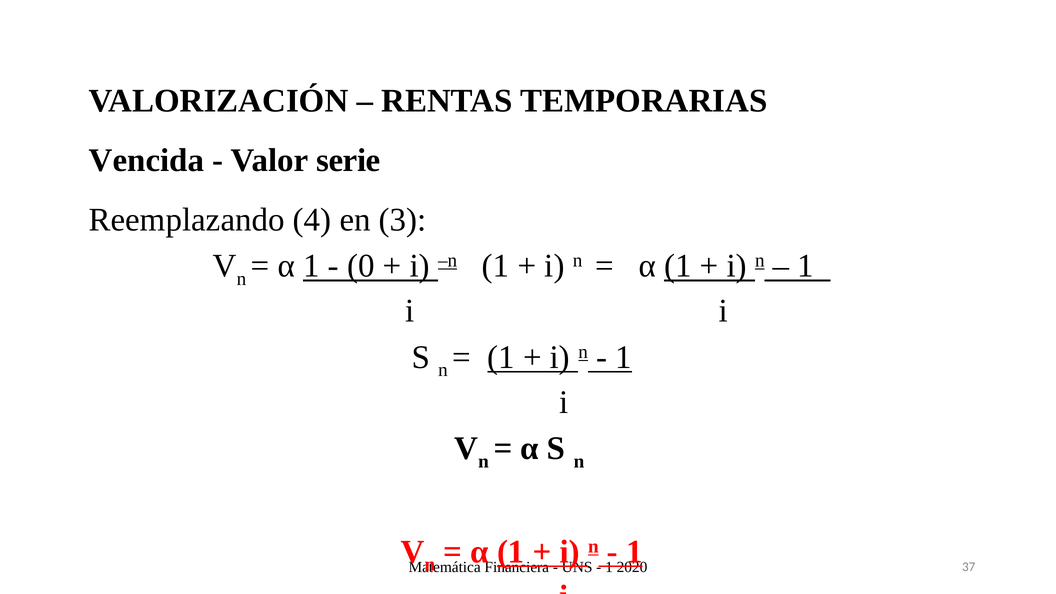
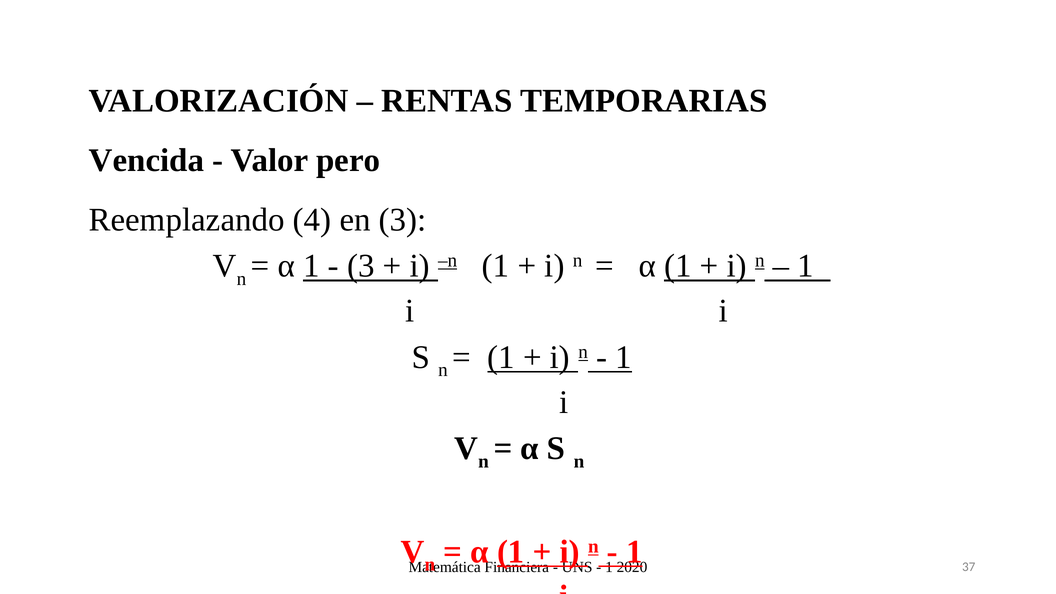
serie: serie -> pero
0 at (361, 266): 0 -> 3
